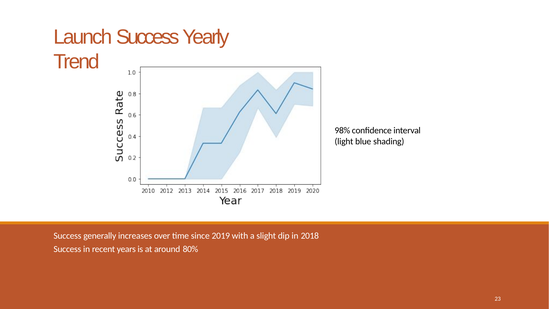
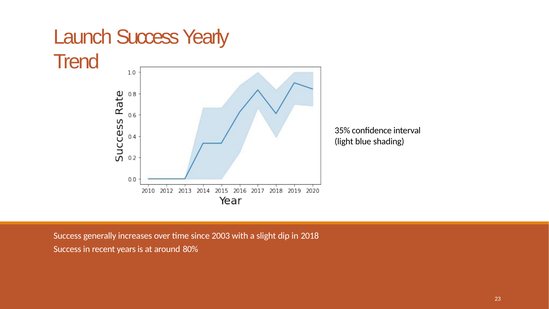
98%: 98% -> 35%
2019: 2019 -> 2003
